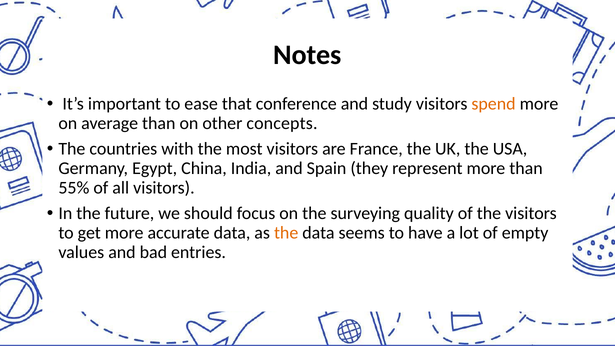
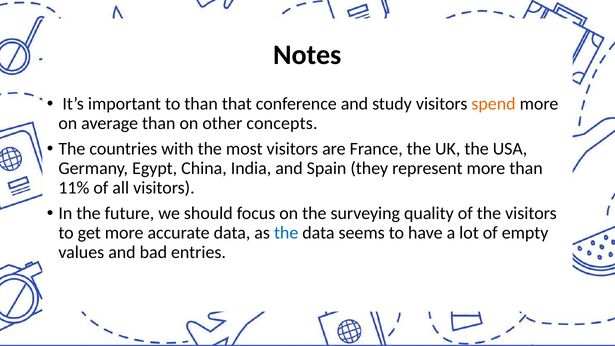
to ease: ease -> than
55%: 55% -> 11%
the at (286, 233) colour: orange -> blue
